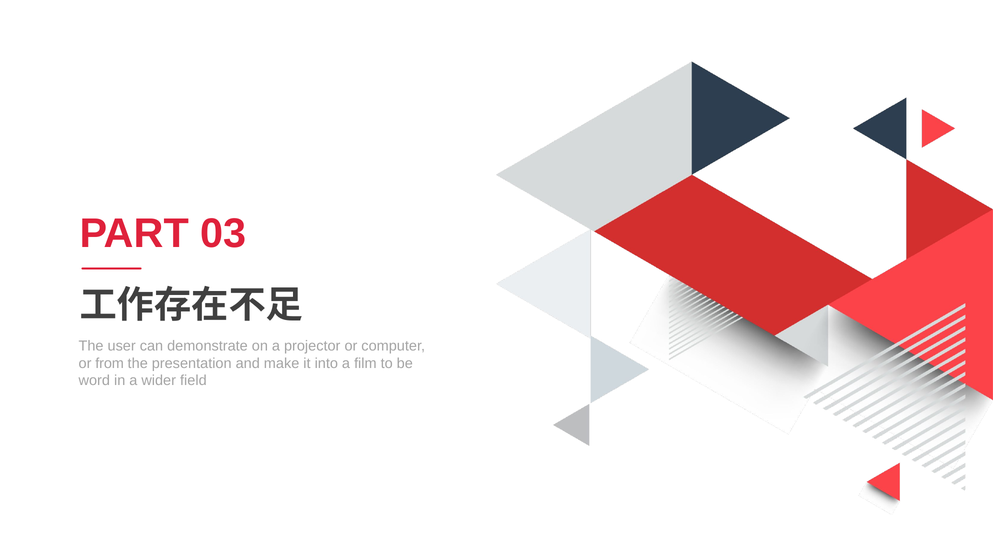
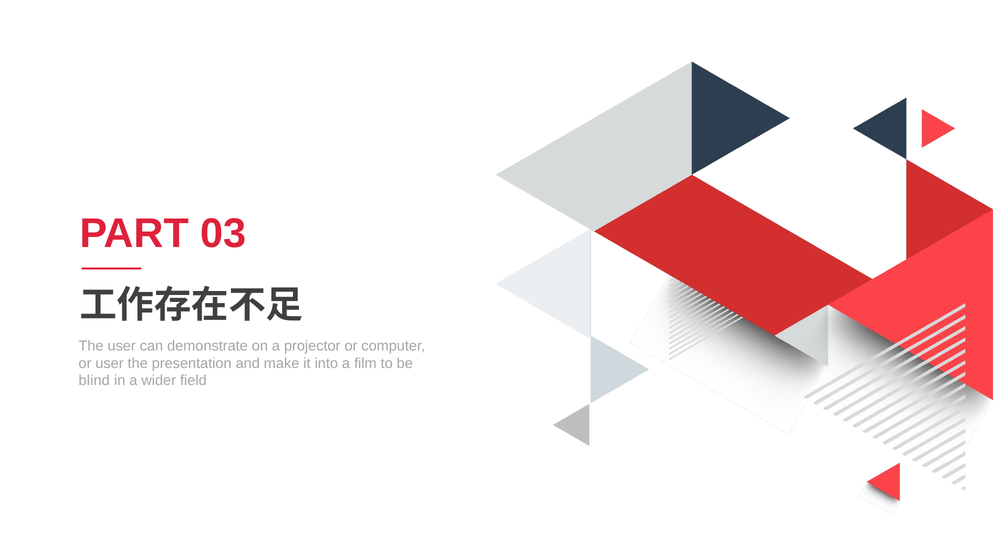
or from: from -> user
word: word -> blind
